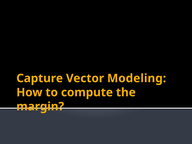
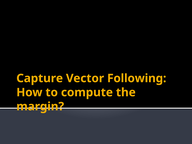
Modeling: Modeling -> Following
